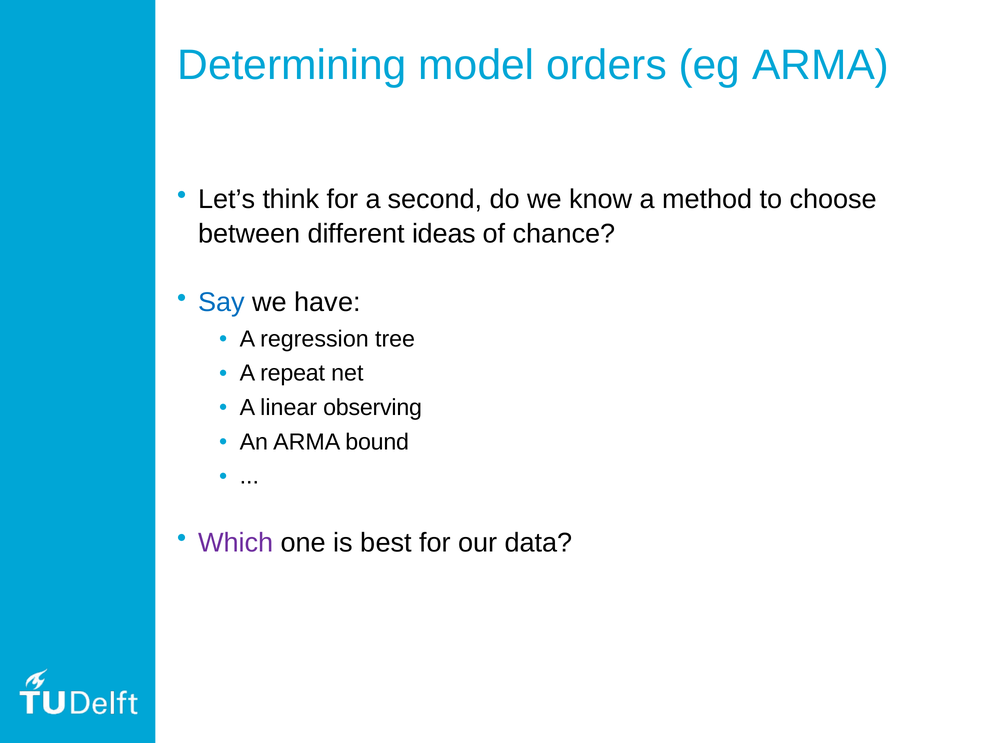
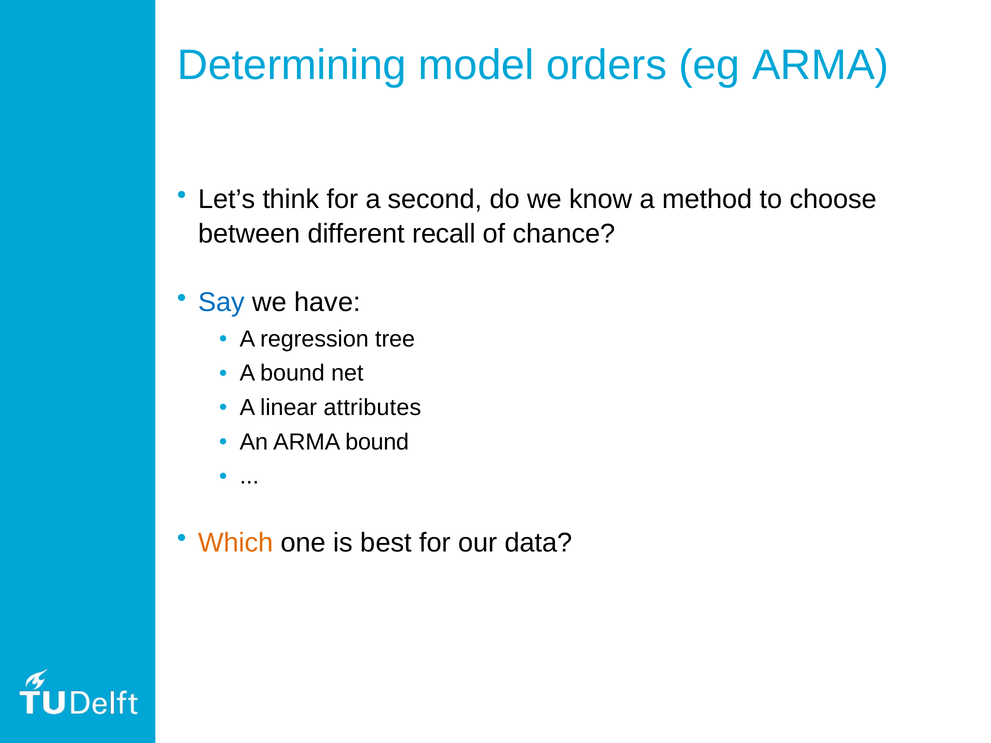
ideas: ideas -> recall
A repeat: repeat -> bound
observing: observing -> attributes
Which colour: purple -> orange
